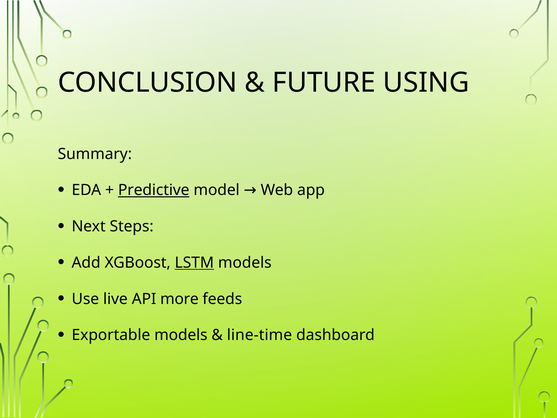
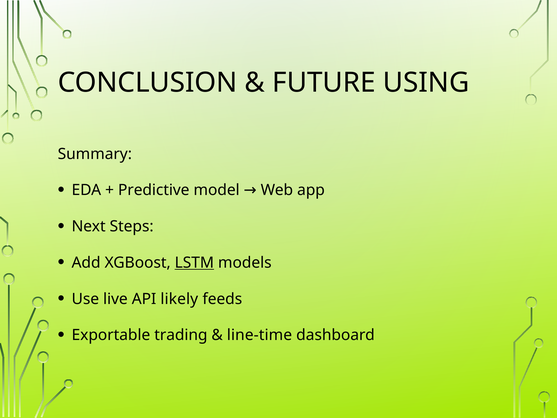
Predictive underline: present -> none
more: more -> likely
Exportable models: models -> trading
